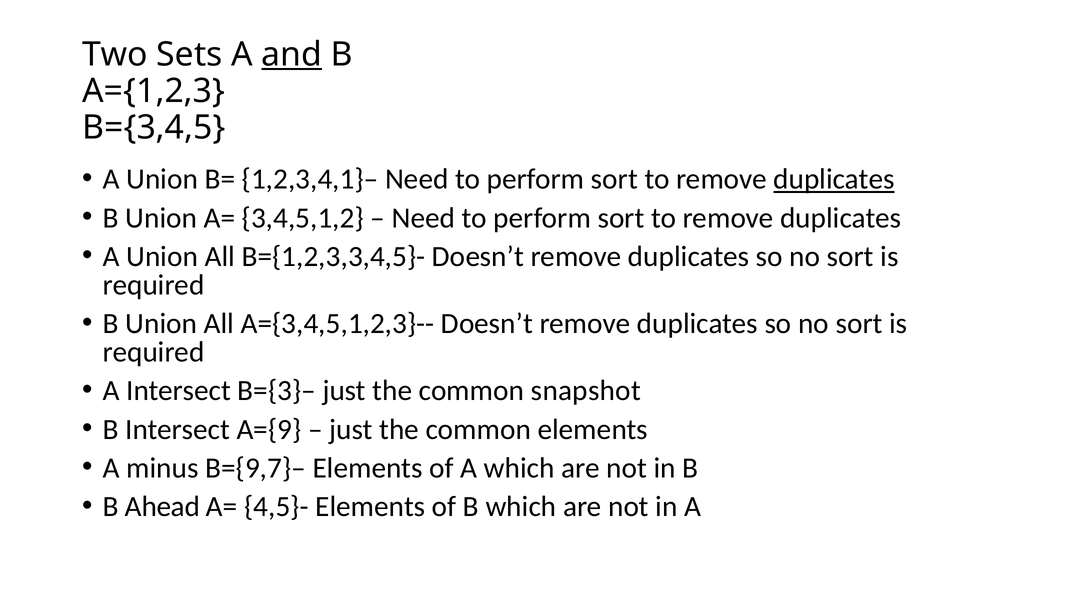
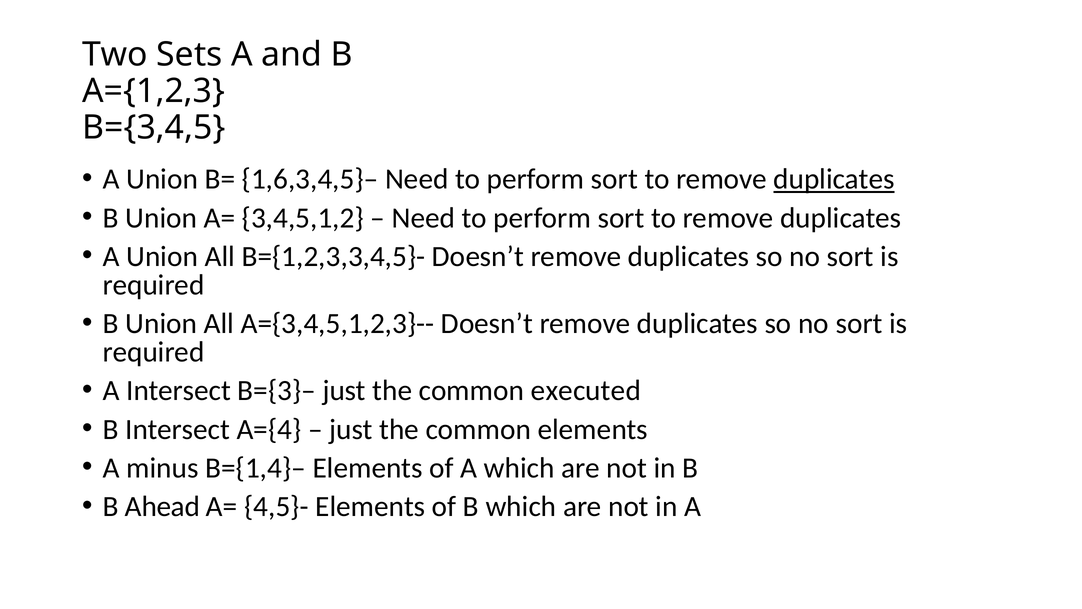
and underline: present -> none
1,2,3,4,1}–: 1,2,3,4,1}– -> 1,6,3,4,5}–
snapshot: snapshot -> executed
A={9: A={9 -> A={4
B={9,7}–: B={9,7}– -> B={1,4}–
